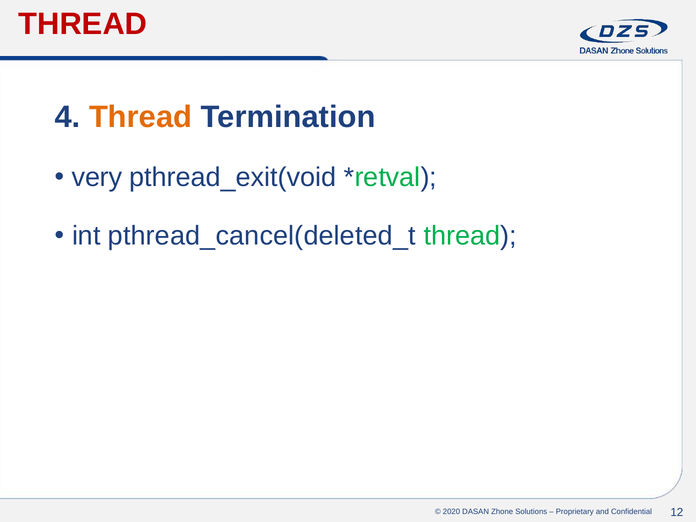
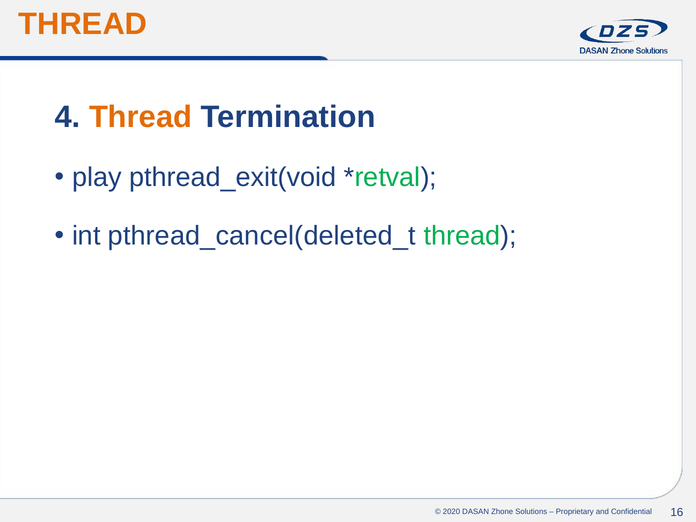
THREAD at (83, 24) colour: red -> orange
very: very -> play
12: 12 -> 16
